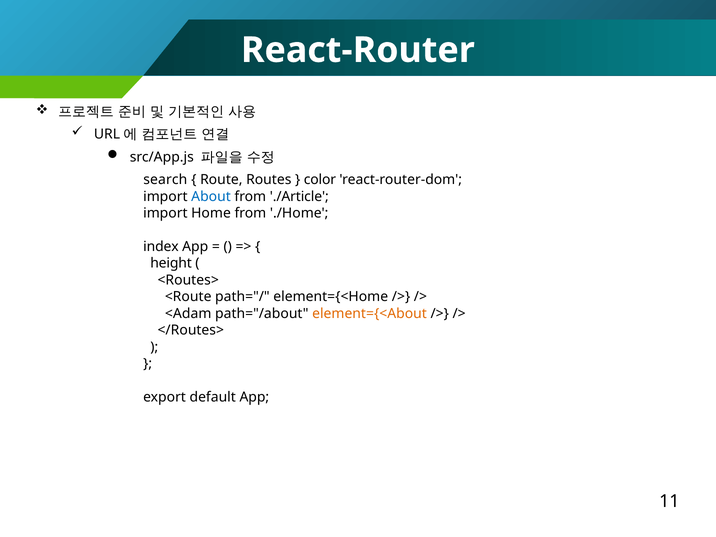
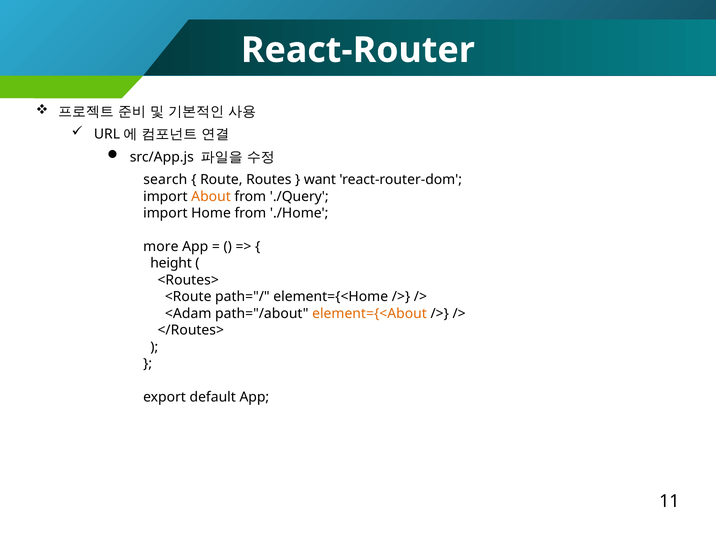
color: color -> want
About colour: blue -> orange
./Article: ./Article -> ./Query
index: index -> more
